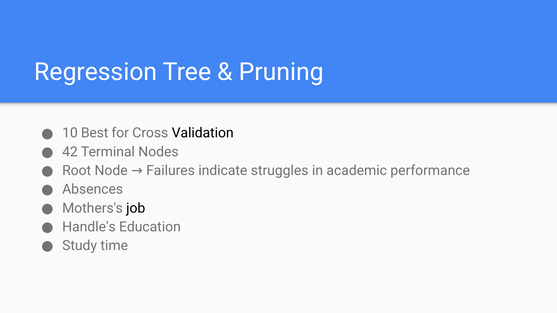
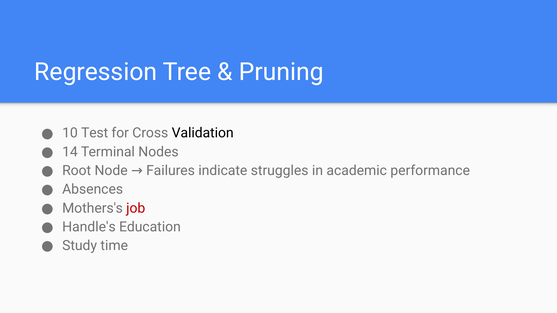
Best: Best -> Test
42: 42 -> 14
job colour: black -> red
